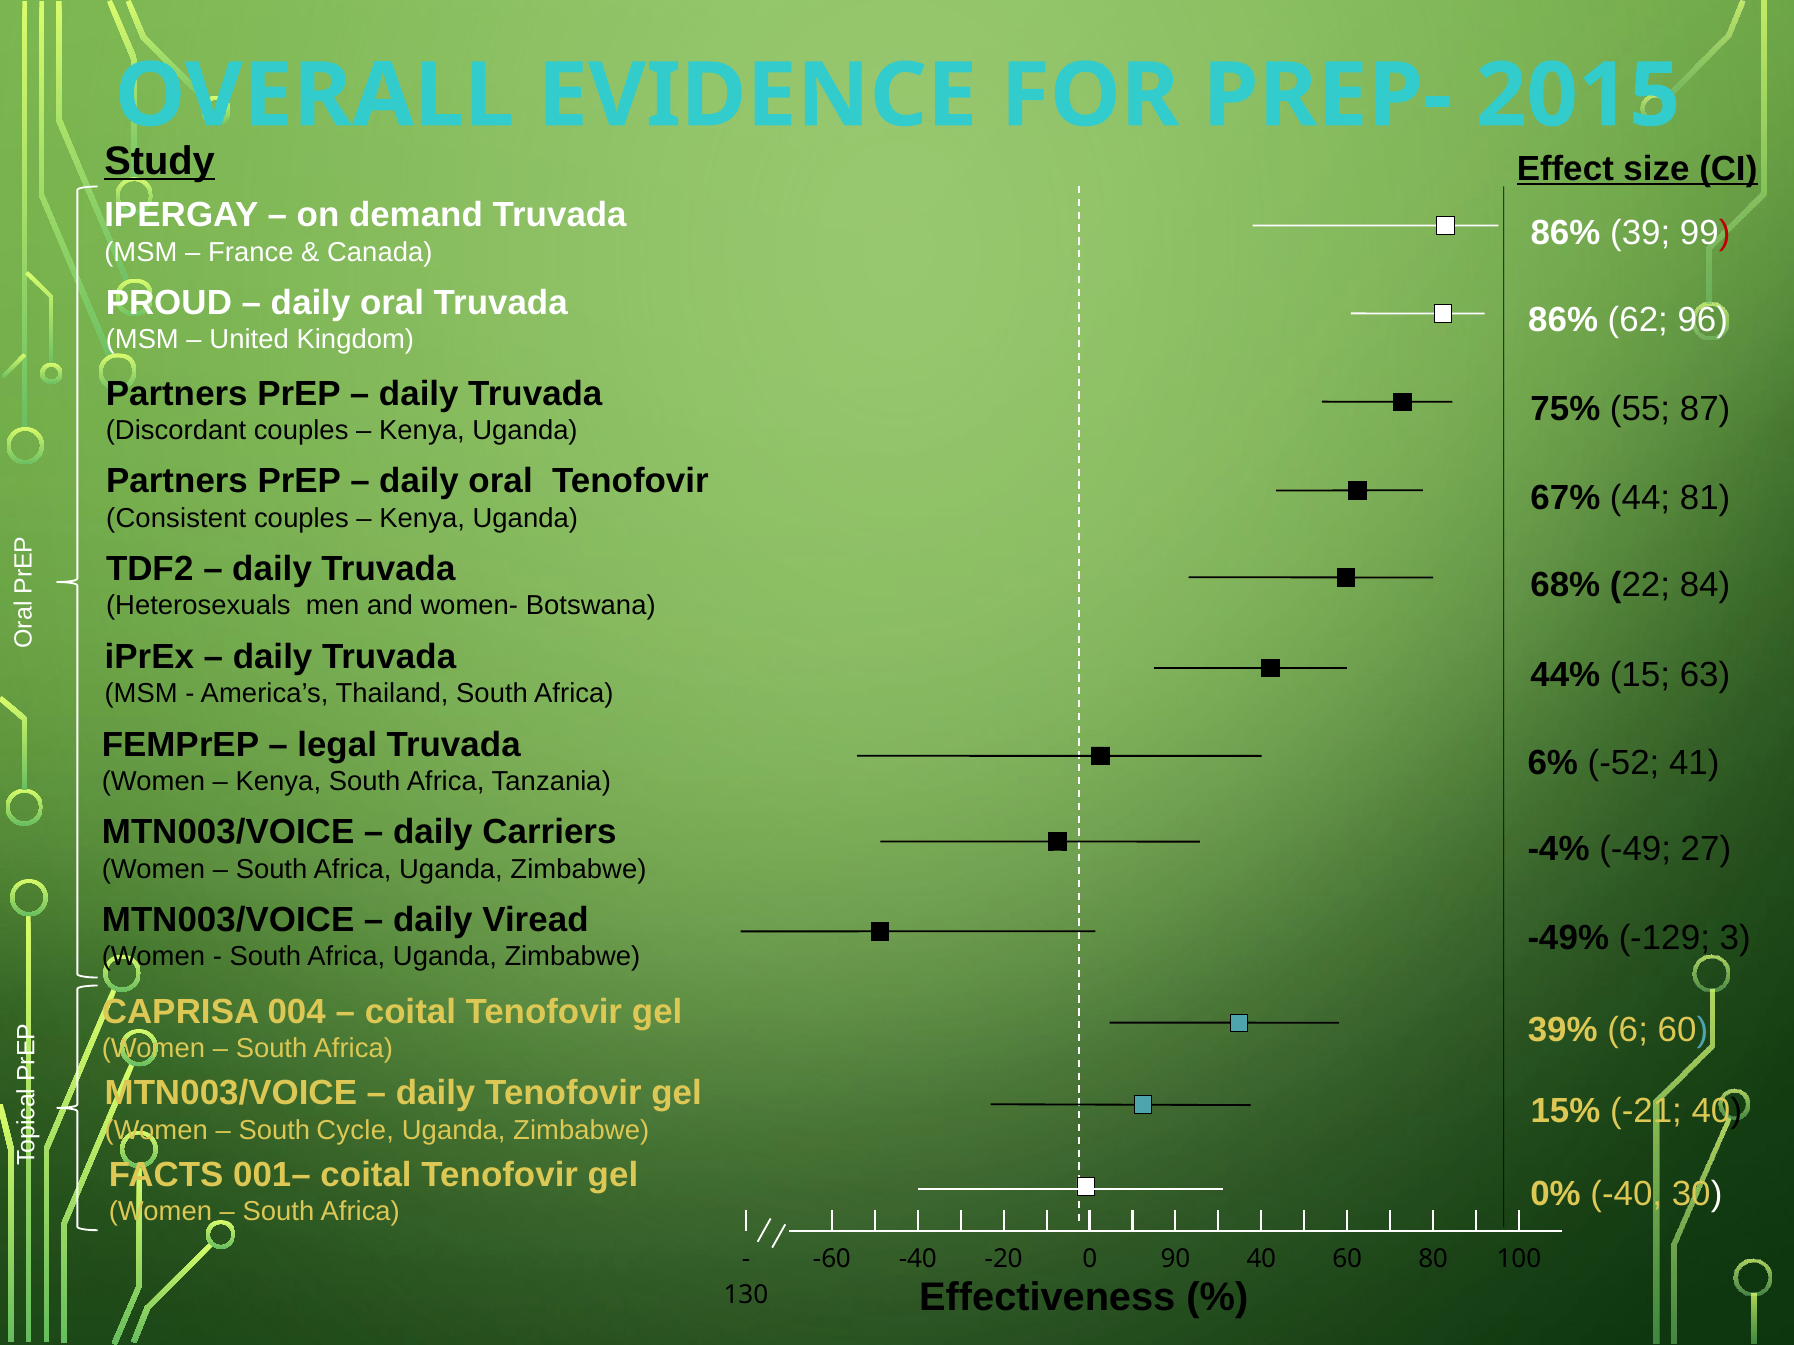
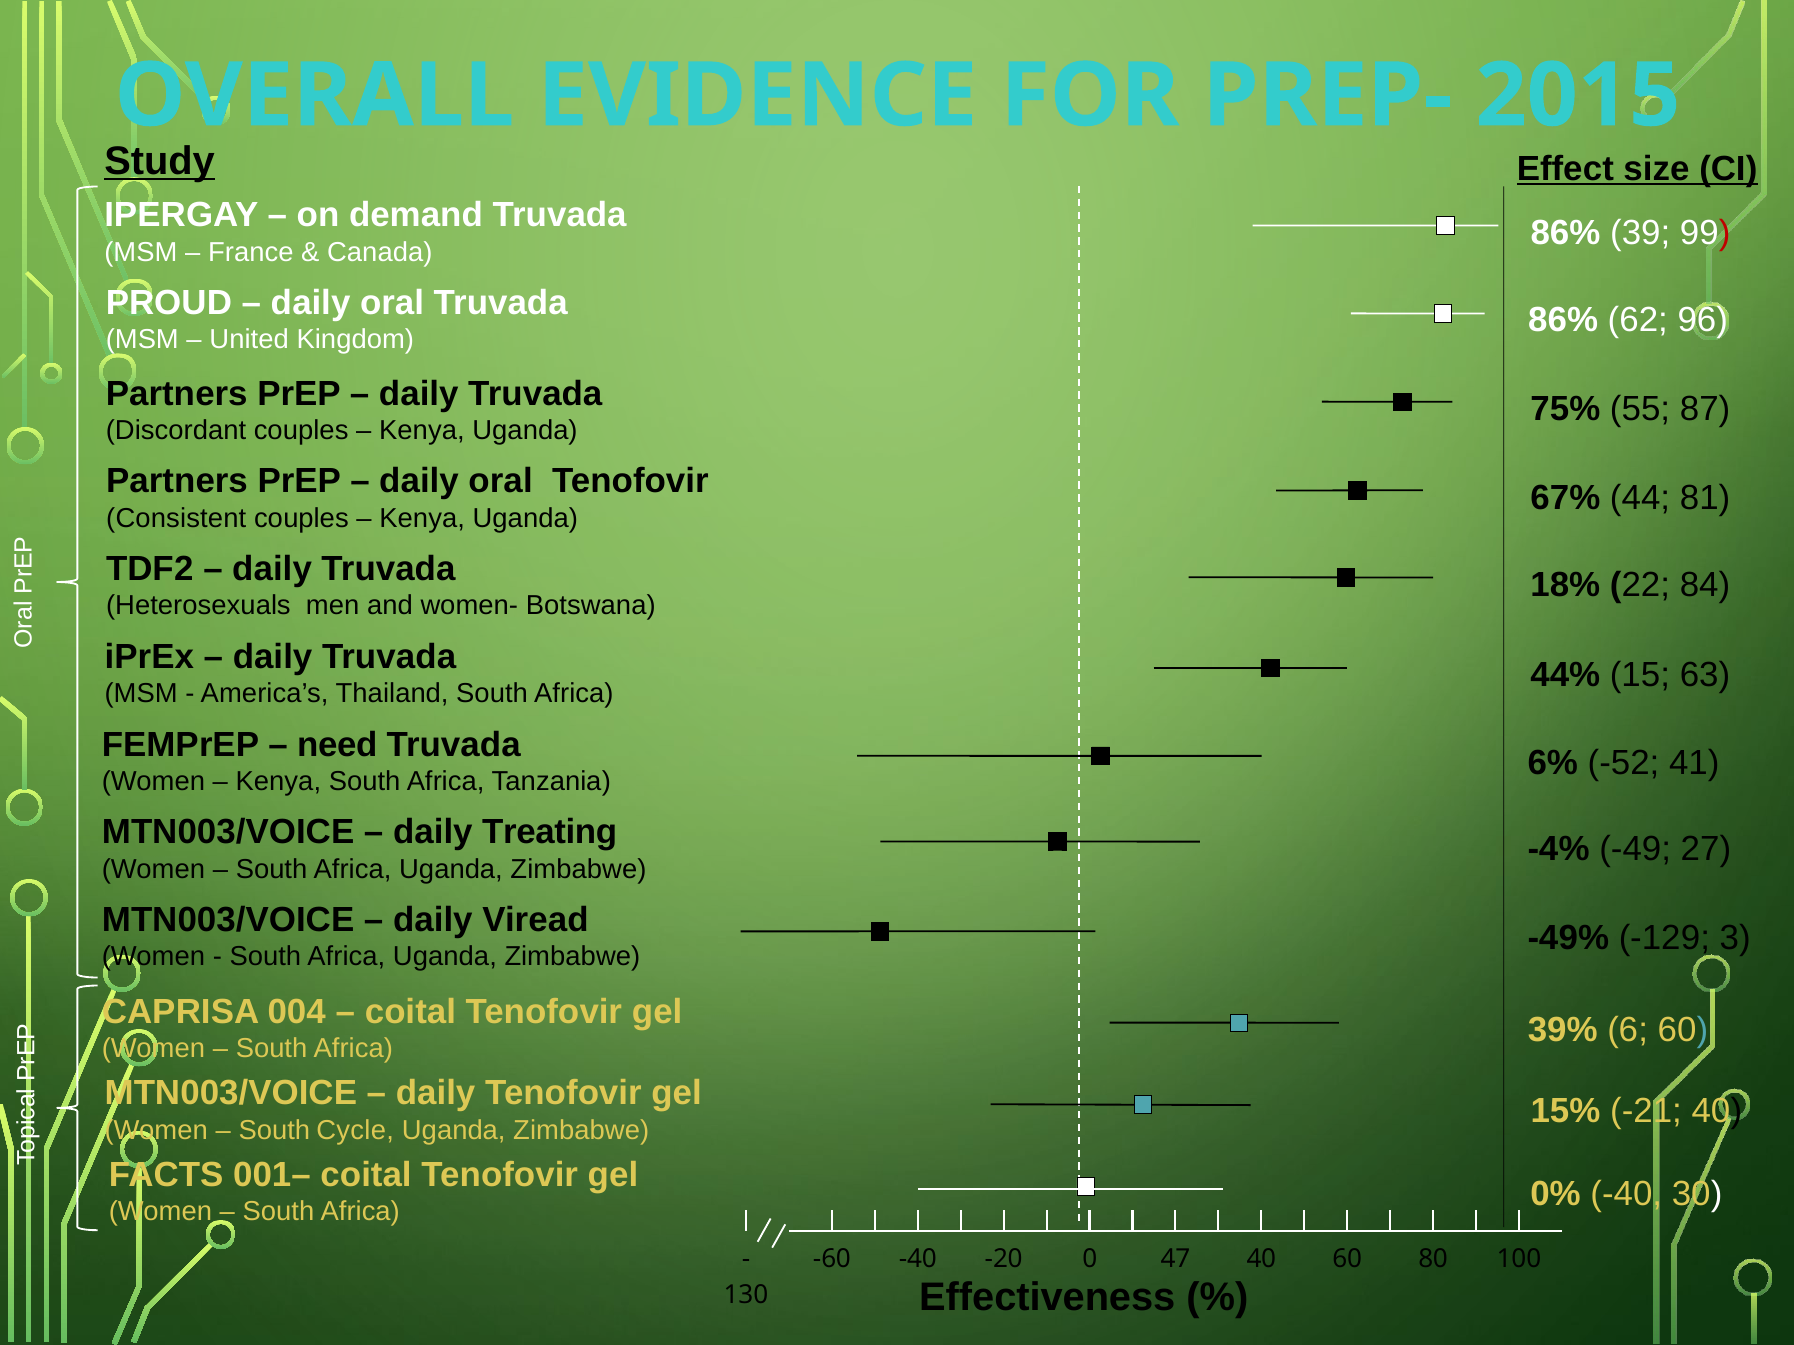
68%: 68% -> 18%
legal: legal -> need
Carriers: Carriers -> Treating
90: 90 -> 47
